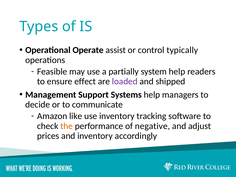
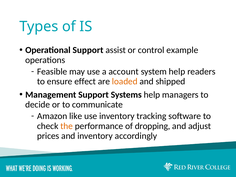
Operational Operate: Operate -> Support
typically: typically -> example
partially: partially -> account
loaded colour: purple -> orange
negative: negative -> dropping
